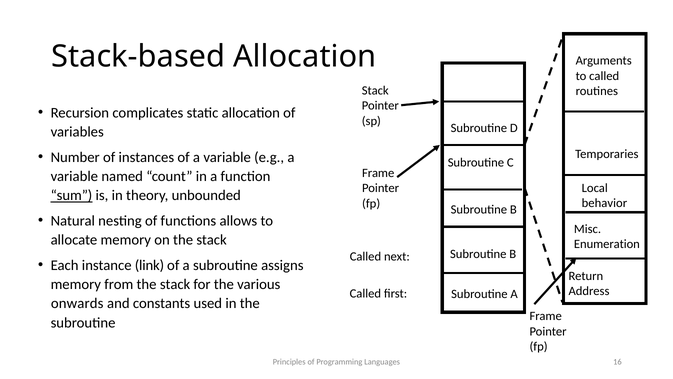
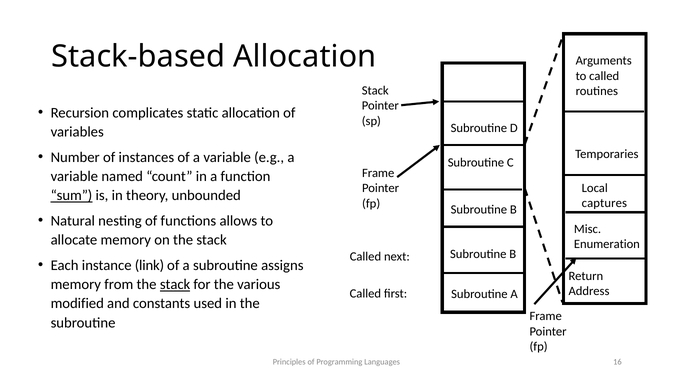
behavior: behavior -> captures
stack at (175, 284) underline: none -> present
onwards: onwards -> modified
